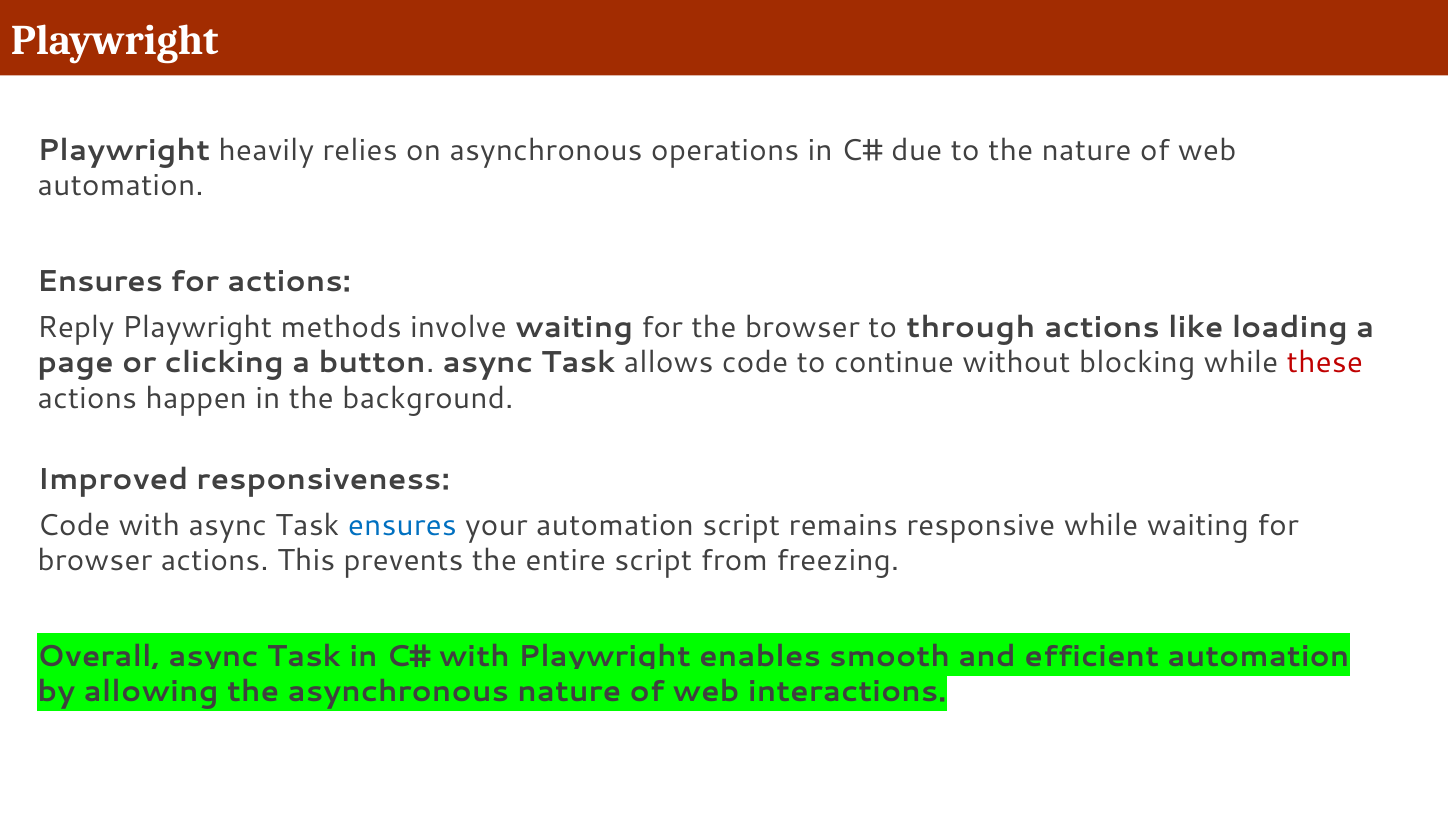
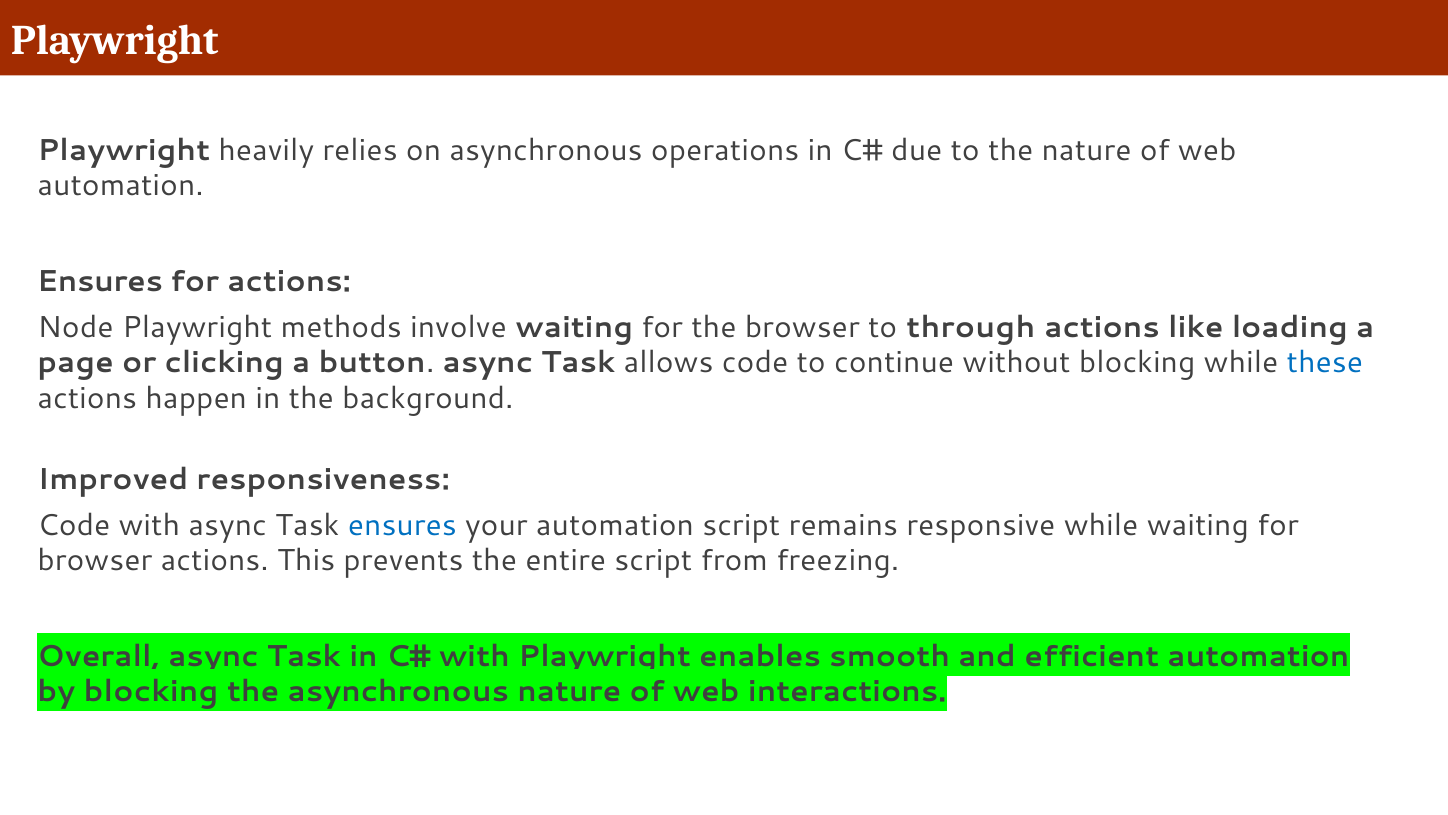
Reply: Reply -> Node
these colour: red -> blue
by allowing: allowing -> blocking
